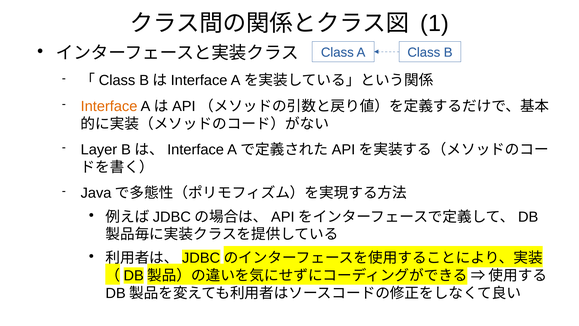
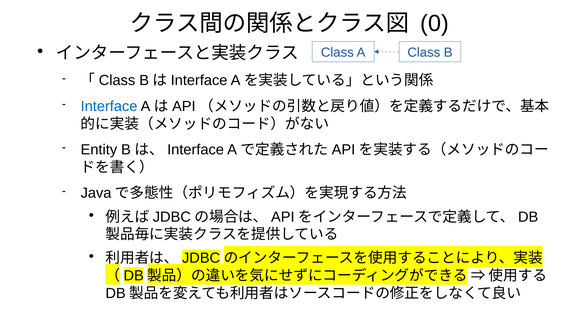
1: 1 -> 0
Interface colour: orange -> blue
Layer: Layer -> Entity
